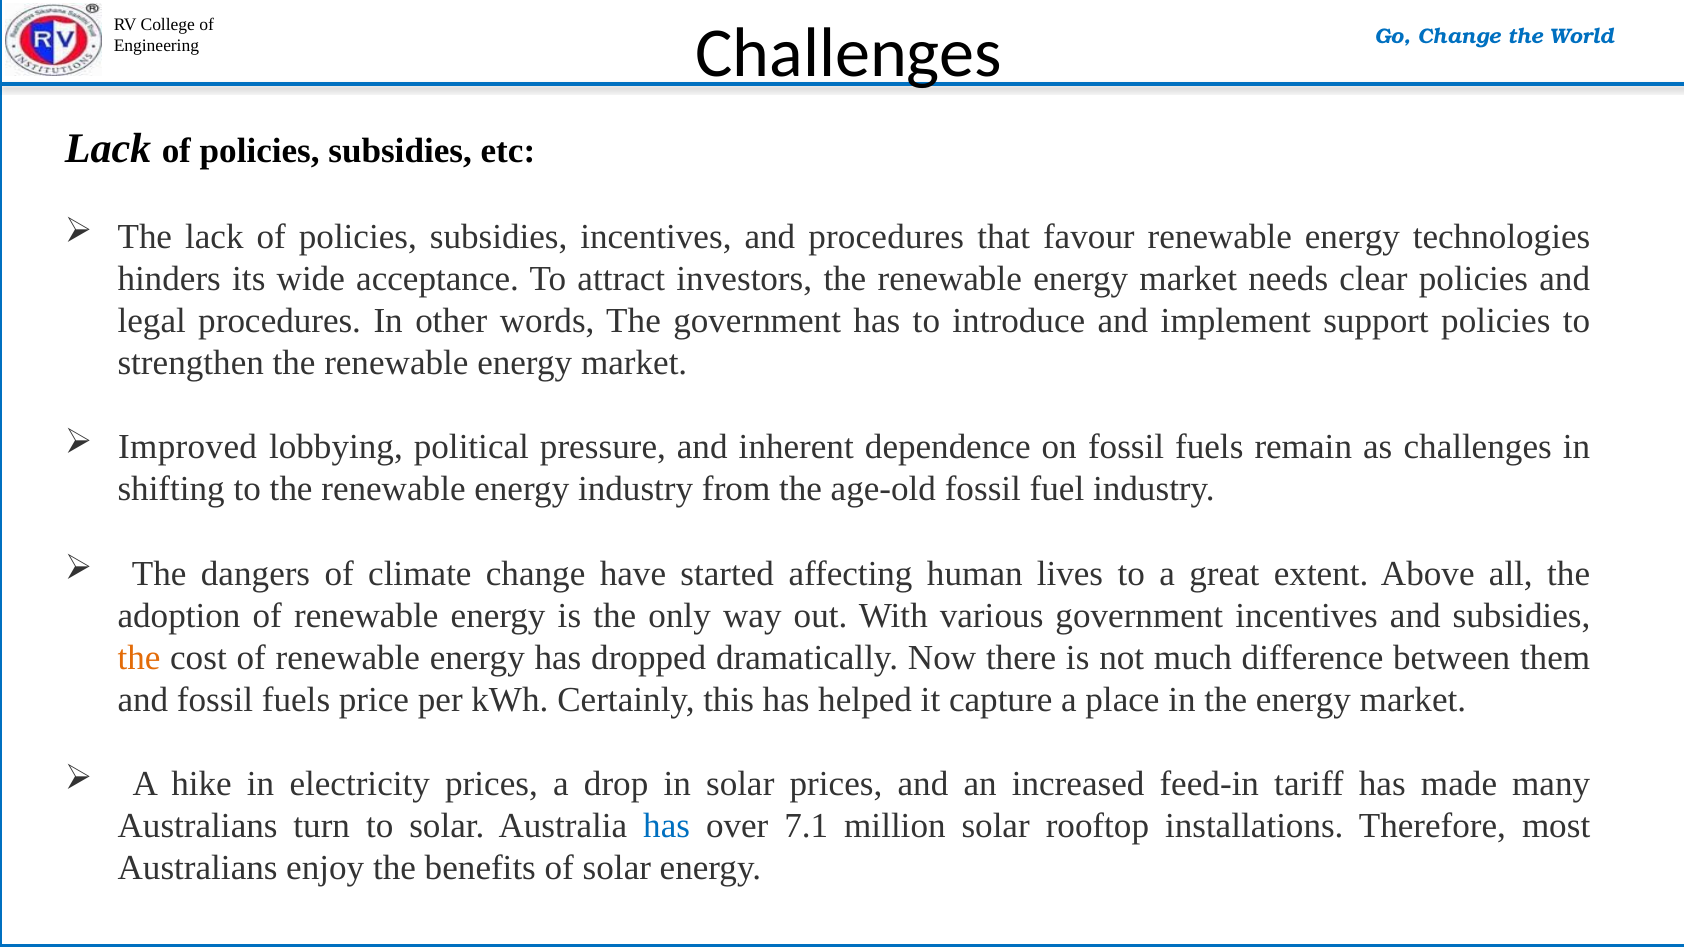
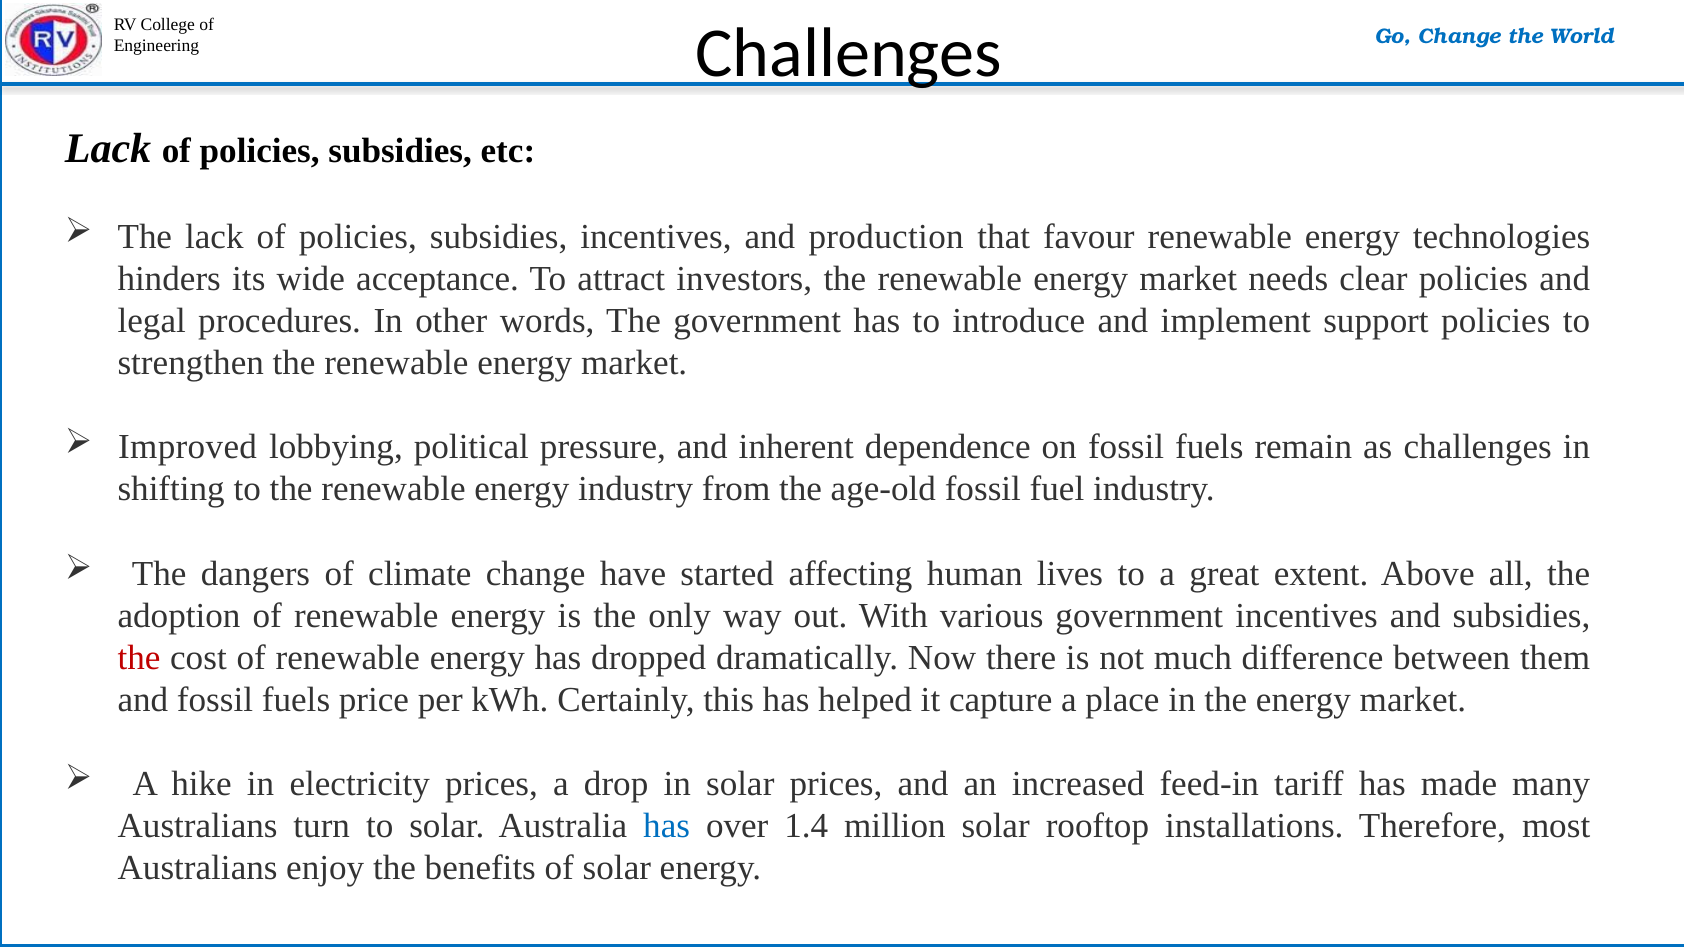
and procedures: procedures -> production
the at (139, 658) colour: orange -> red
7.1: 7.1 -> 1.4
